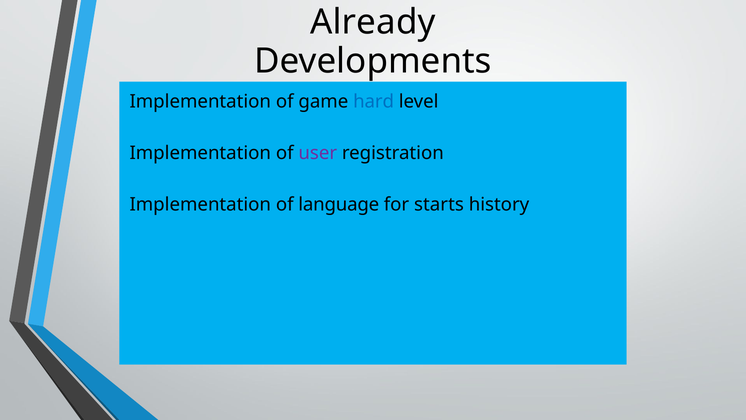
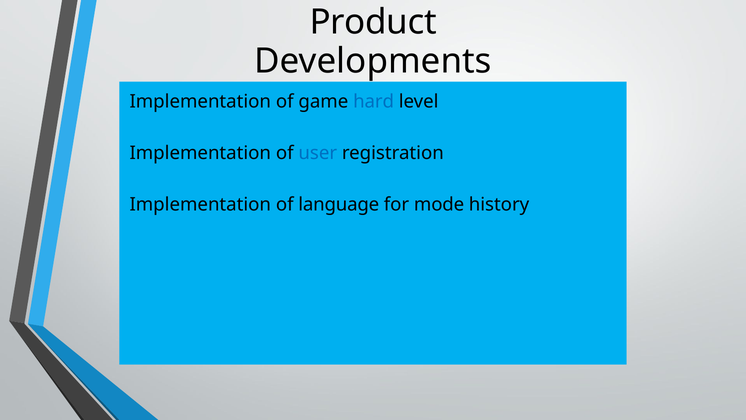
Already: Already -> Product
user colour: purple -> blue
starts: starts -> mode
